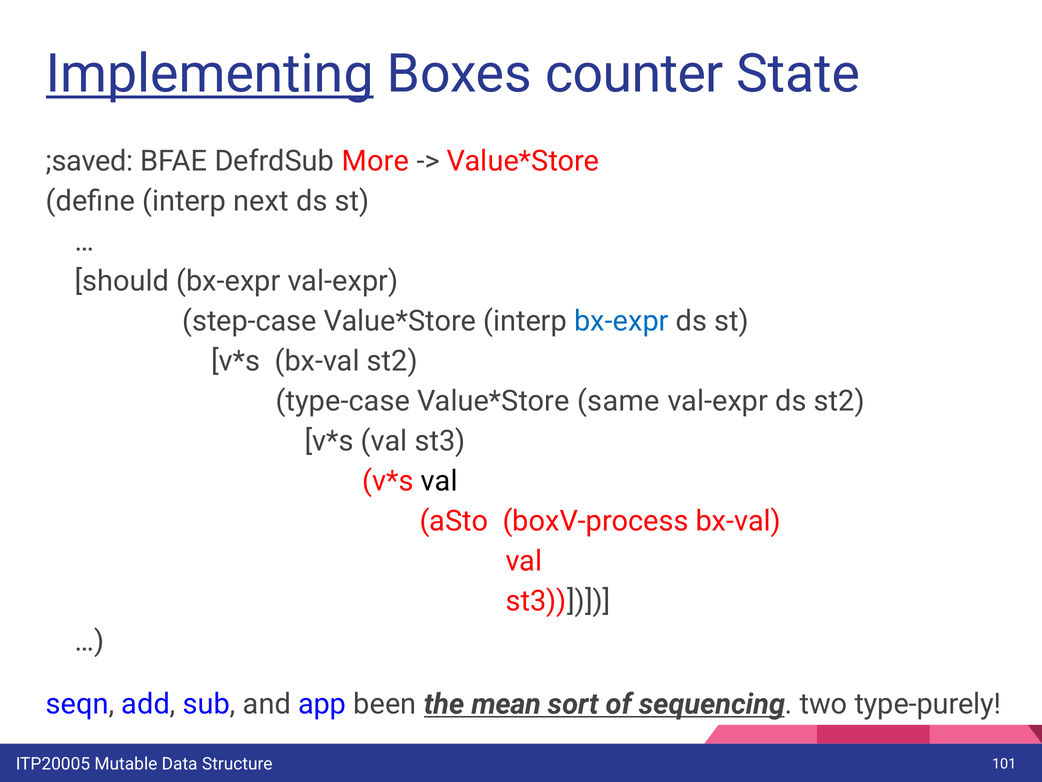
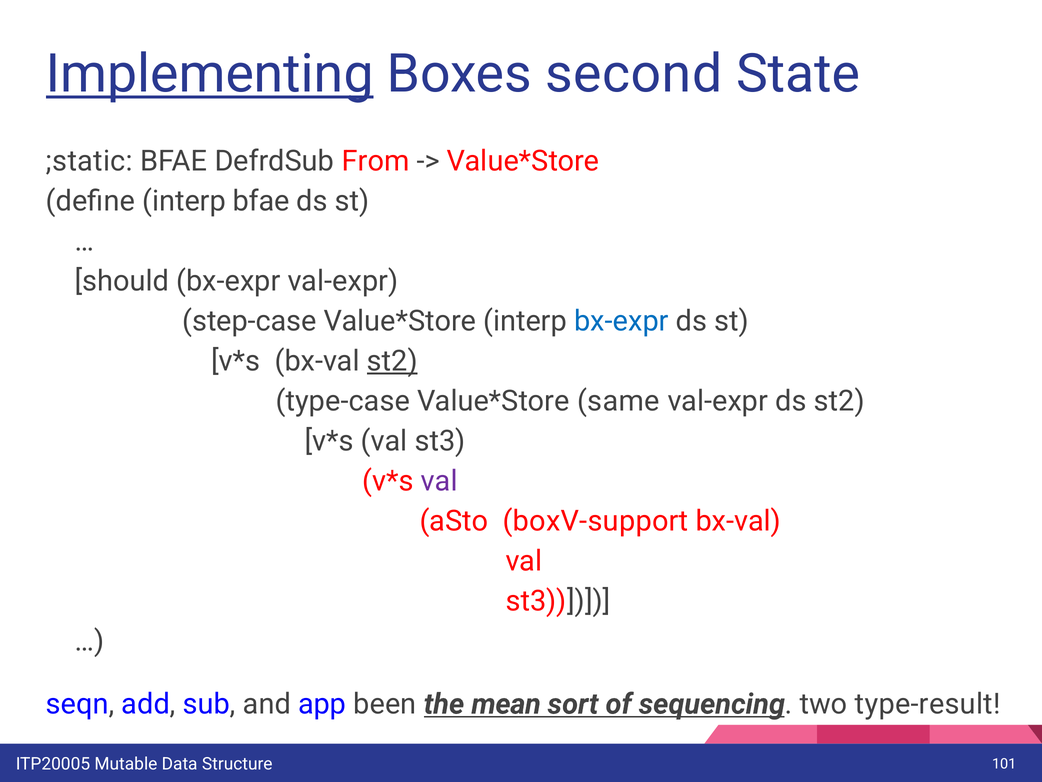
counter: counter -> second
;saved: ;saved -> ;static
More: More -> From
interp next: next -> bfae
st2 at (392, 361) underline: none -> present
val at (439, 481) colour: black -> purple
boxV-process: boxV-process -> boxV-support
type-purely: type-purely -> type-result
